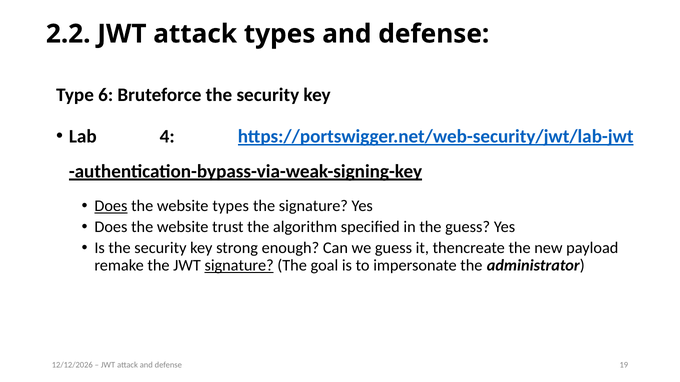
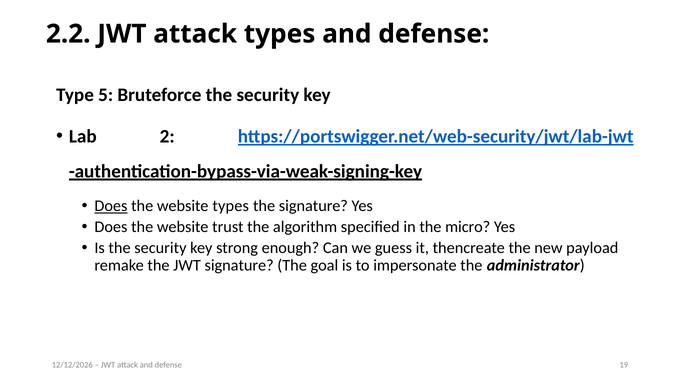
6: 6 -> 5
4: 4 -> 2
the guess: guess -> micro
signature at (239, 266) underline: present -> none
